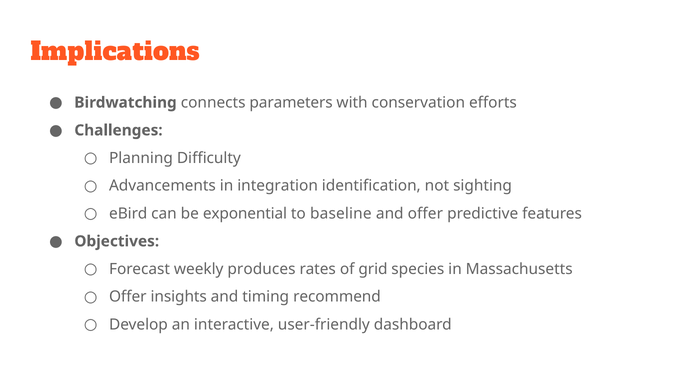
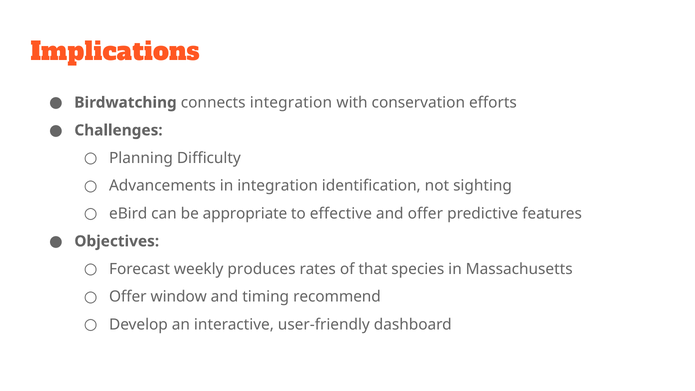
connects parameters: parameters -> integration
exponential: exponential -> appropriate
baseline: baseline -> effective
grid: grid -> that
insights: insights -> window
